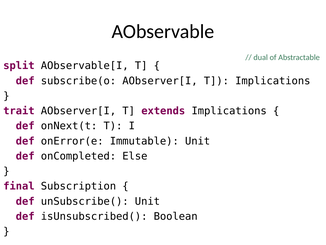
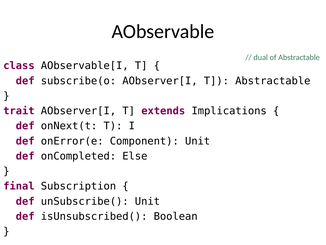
split: split -> class
T Implications: Implications -> Abstractable
Immutable: Immutable -> Component
